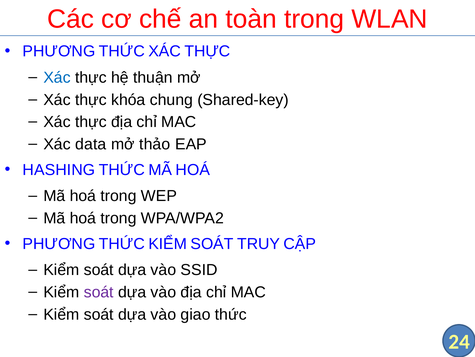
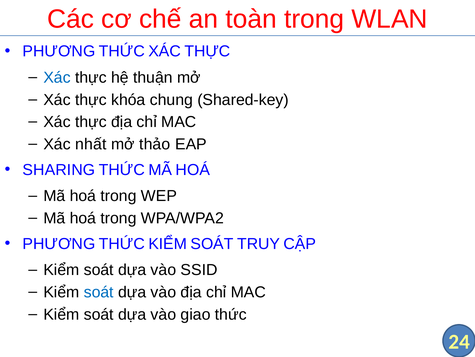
data: data -> nhất
HASHING: HASHING -> SHARING
soát at (99, 292) colour: purple -> blue
